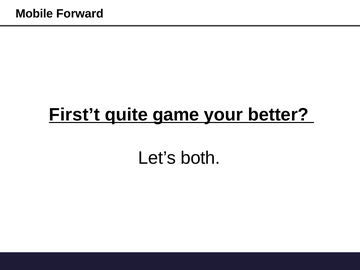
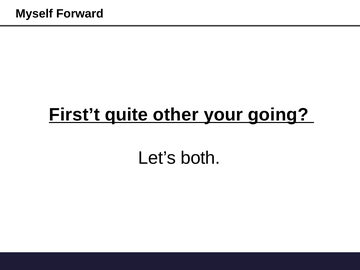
Mobile: Mobile -> Myself
game: game -> other
better: better -> going
